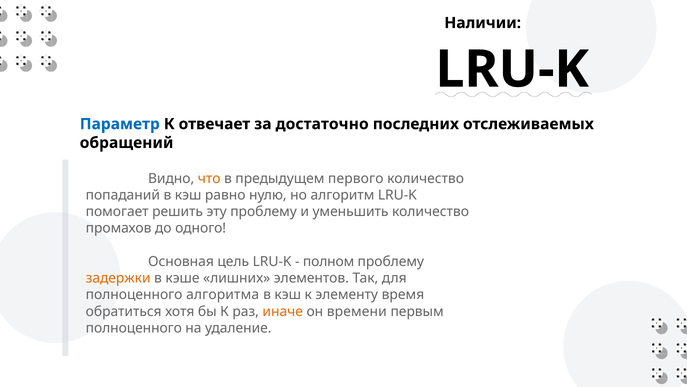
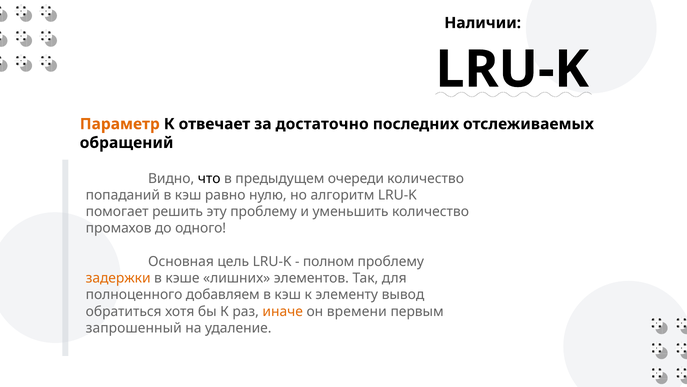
Параметр colour: blue -> orange
что colour: orange -> black
первого: первого -> очереди
алгоритма: алгоритма -> добавляем
время: время -> вывод
полноценного at (134, 328): полноценного -> запрошенный
